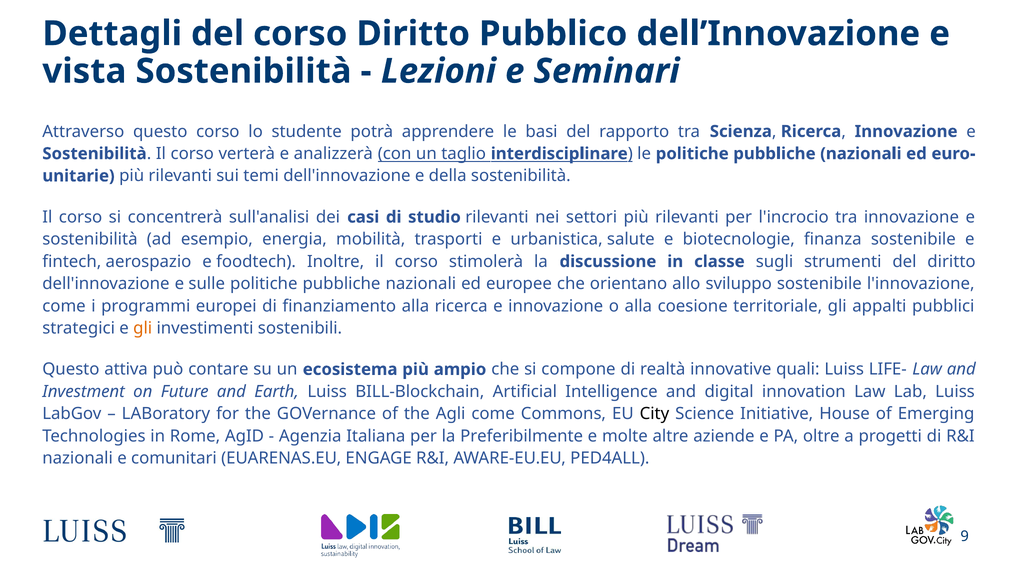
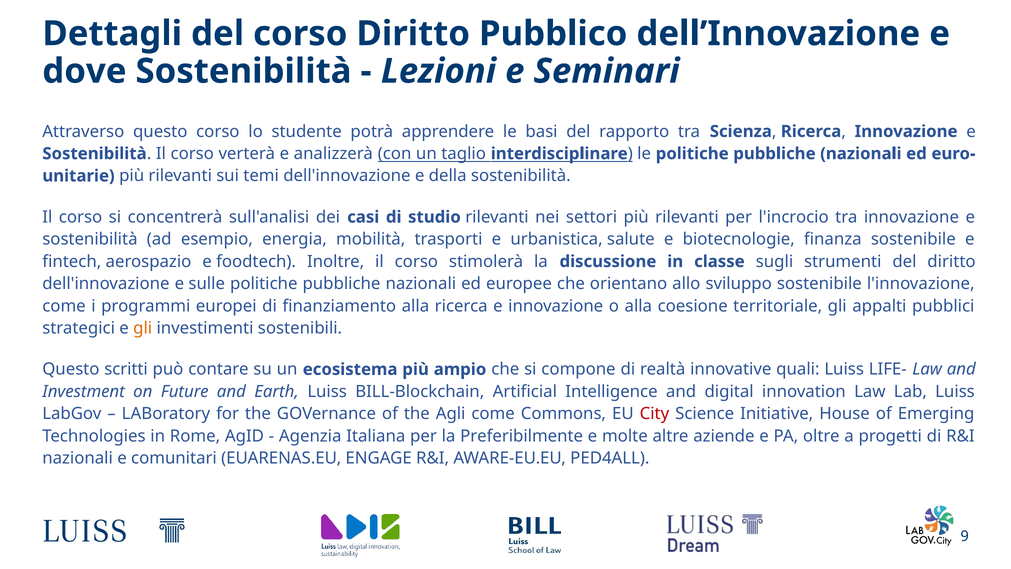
vista: vista -> dove
attiva: attiva -> scritti
City colour: black -> red
